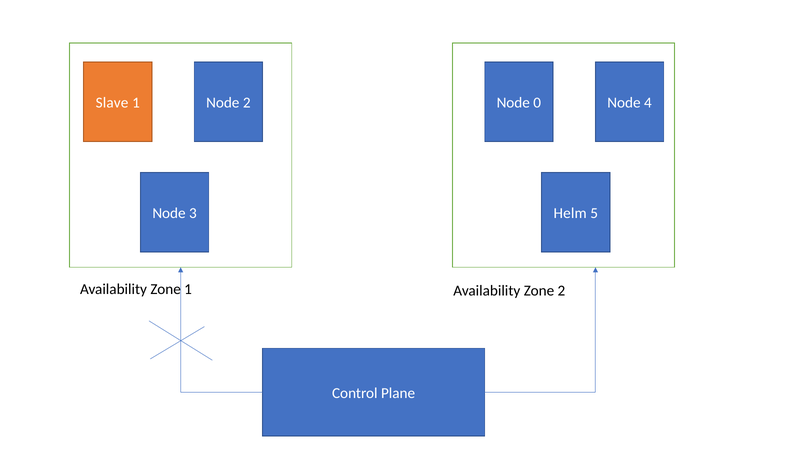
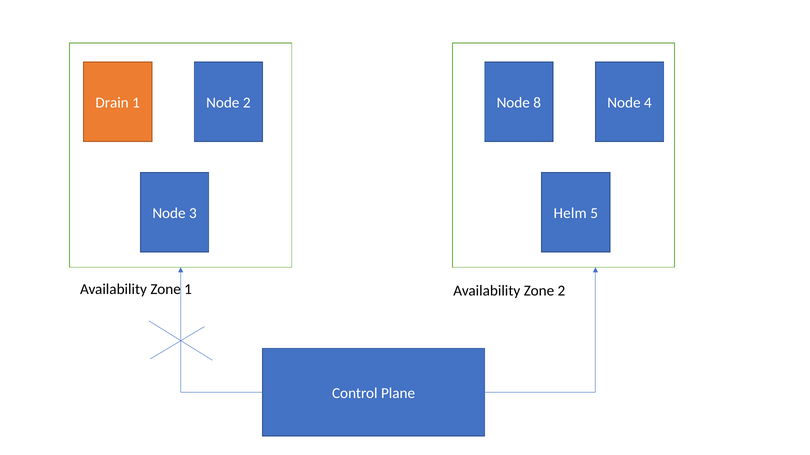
Slave: Slave -> Drain
0: 0 -> 8
